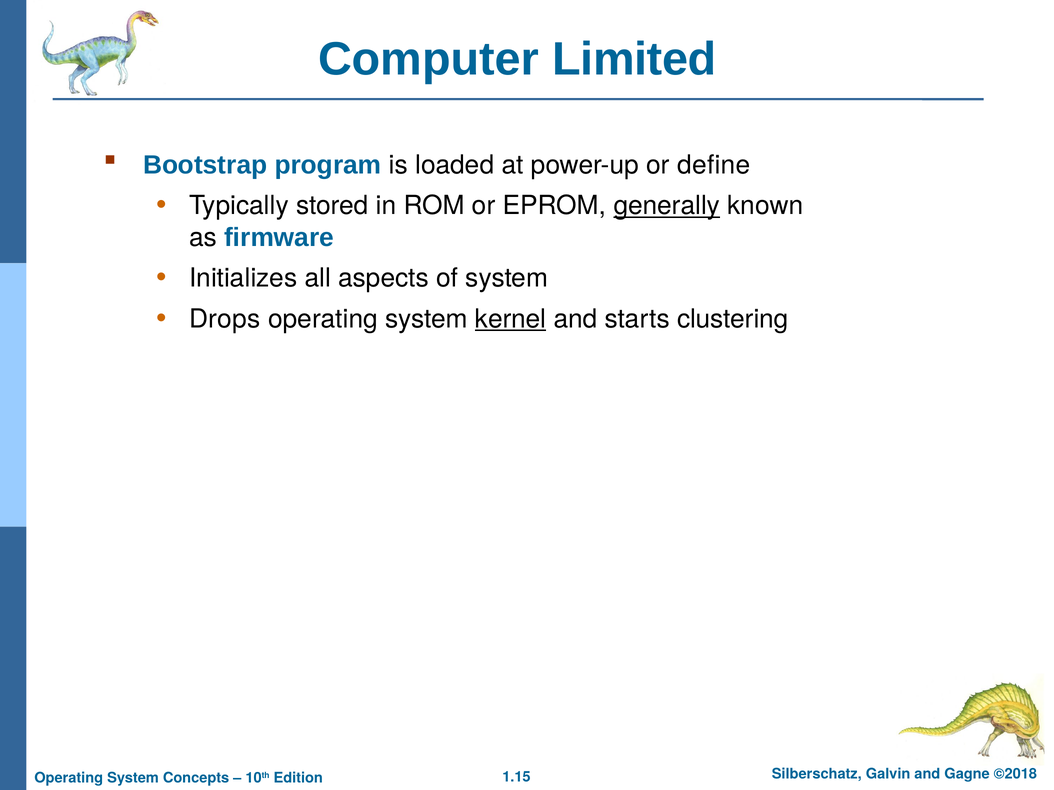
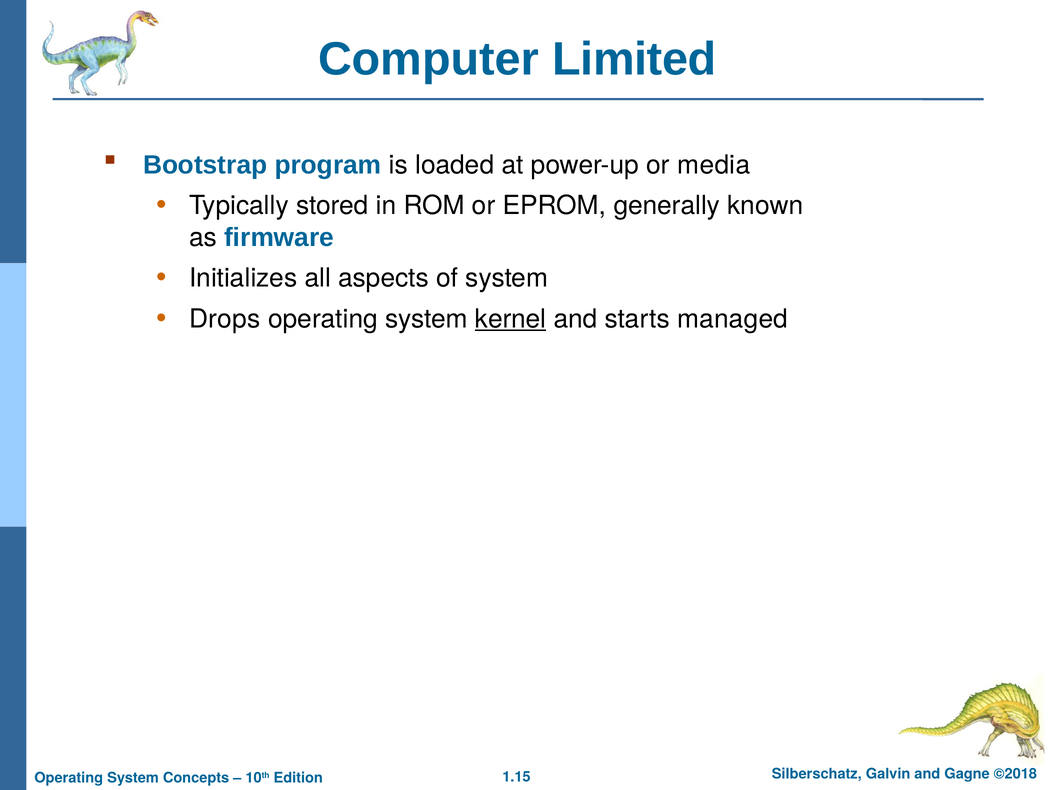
define: define -> media
generally underline: present -> none
clustering: clustering -> managed
